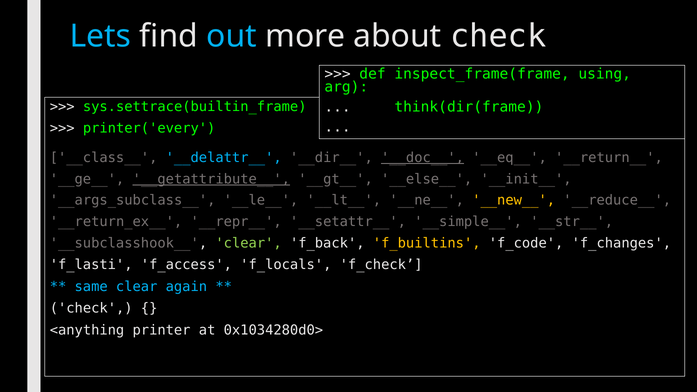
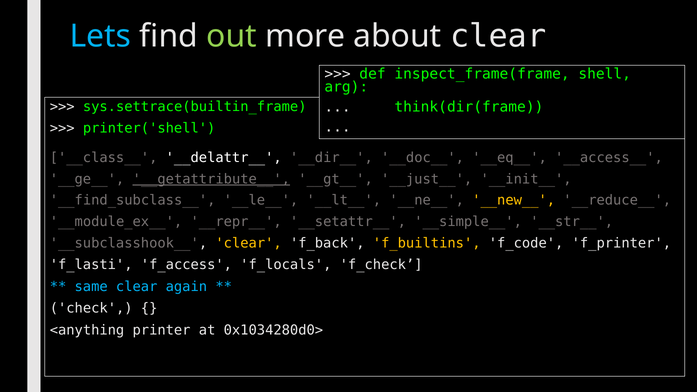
out colour: light blue -> light green
about check: check -> clear
using: using -> shell
printer('every: printer('every -> printer('shell
__delattr__ colour: light blue -> white
__doc__ underline: present -> none
__return__: __return__ -> __access__
__else__: __else__ -> __just__
__args_subclass__: __args_subclass__ -> __find_subclass__
__return_ex__: __return_ex__ -> __module_ex__
clear at (249, 243) colour: light green -> yellow
f_changes: f_changes -> f_printer
